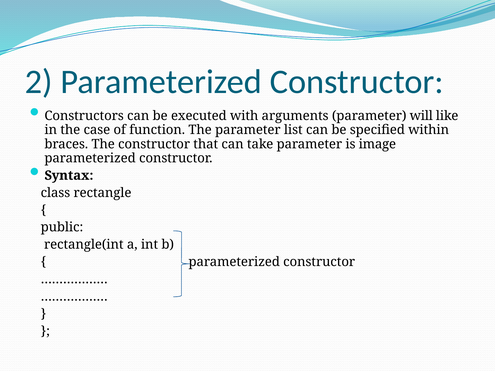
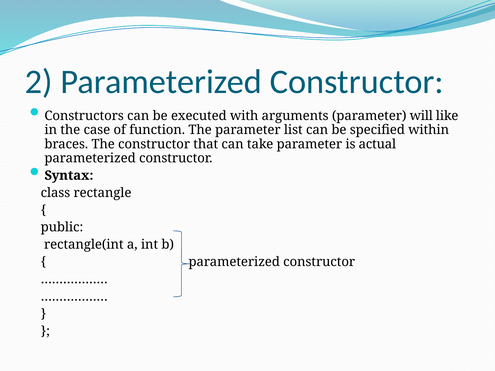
image: image -> actual
